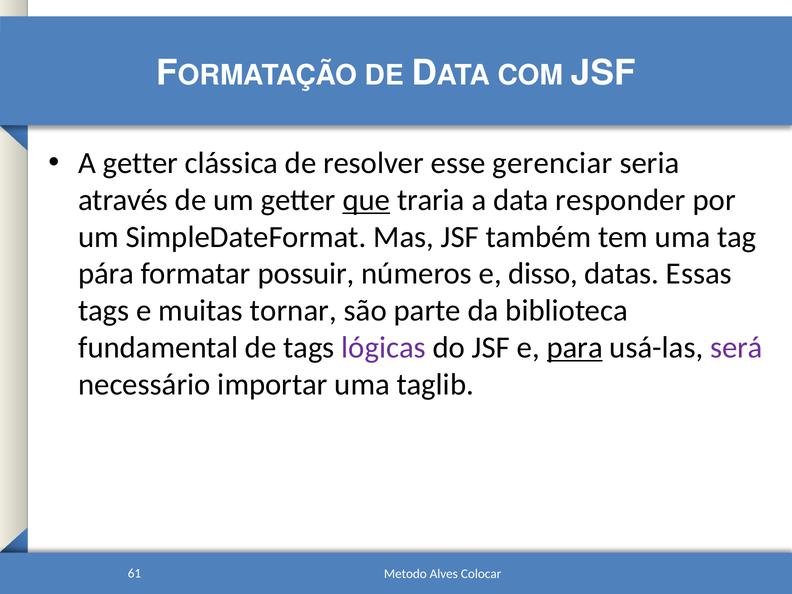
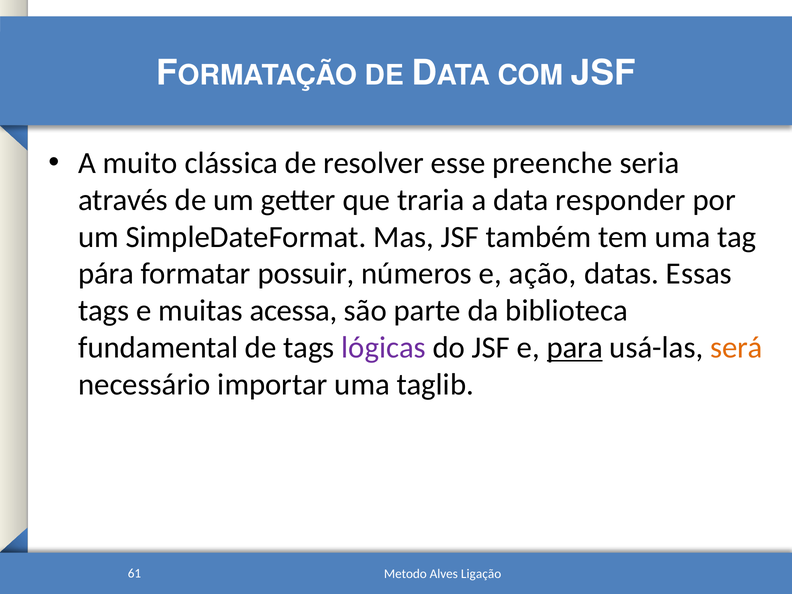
A getter: getter -> muito
gerenciar: gerenciar -> preenche
que underline: present -> none
disso: disso -> ação
tornar: tornar -> acessa
será colour: purple -> orange
Colocar: Colocar -> Ligação
